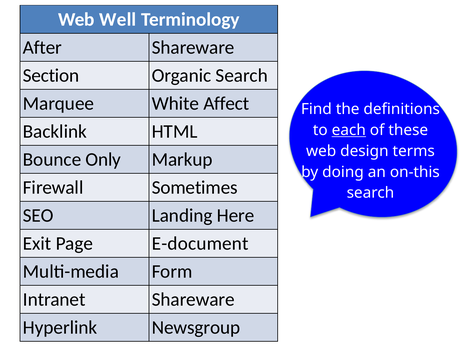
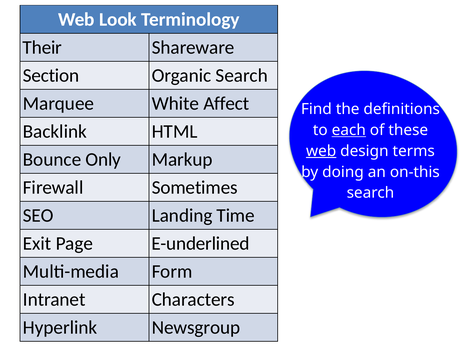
Well: Well -> Look
After: After -> Their
web at (321, 151) underline: none -> present
Here: Here -> Time
E-document: E-document -> E-underlined
Intranet Shareware: Shareware -> Characters
